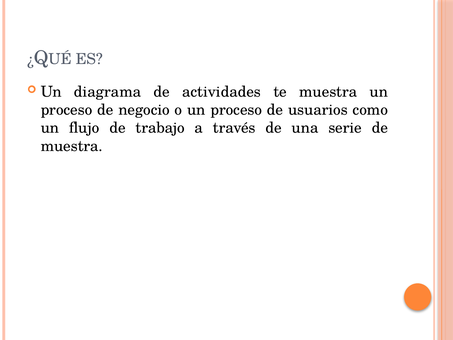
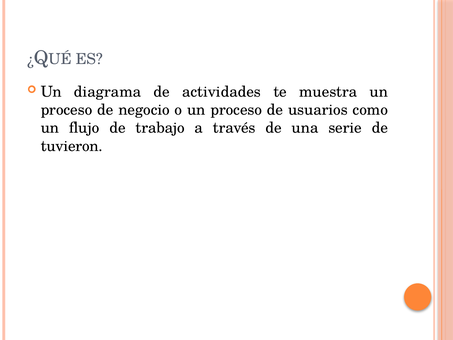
muestra at (72, 146): muestra -> tuvieron
